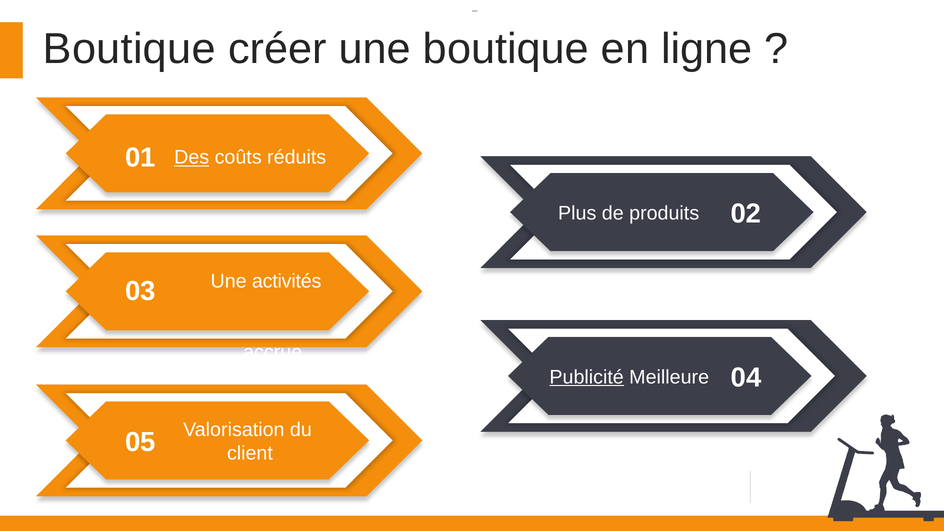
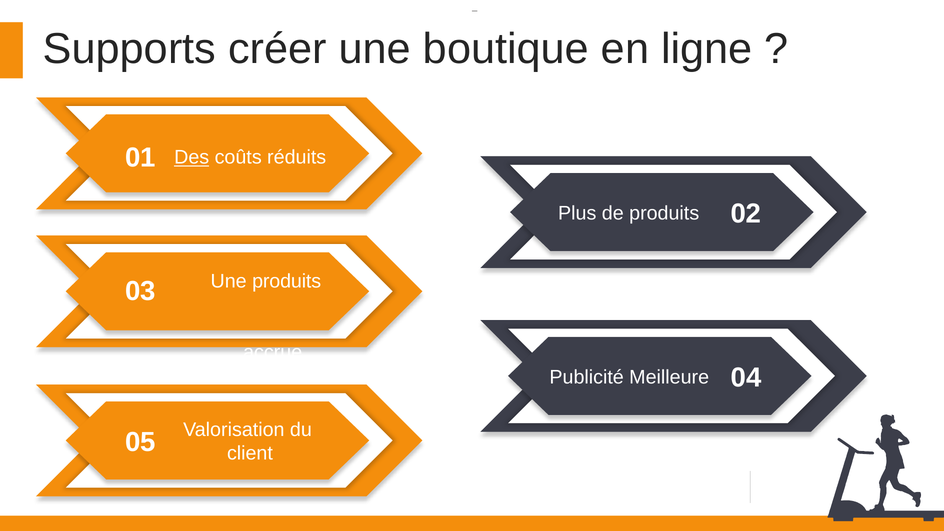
Boutique at (129, 49): Boutique -> Supports
Une activités: activités -> produits
Publicité underline: present -> none
